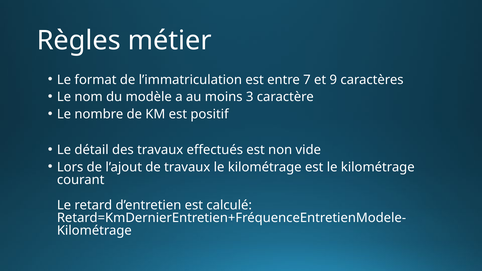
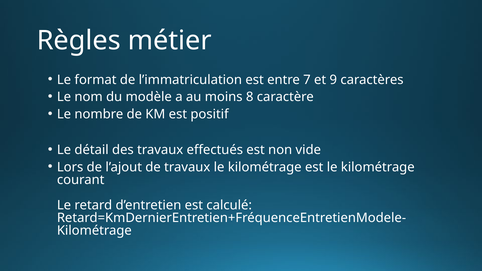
3: 3 -> 8
